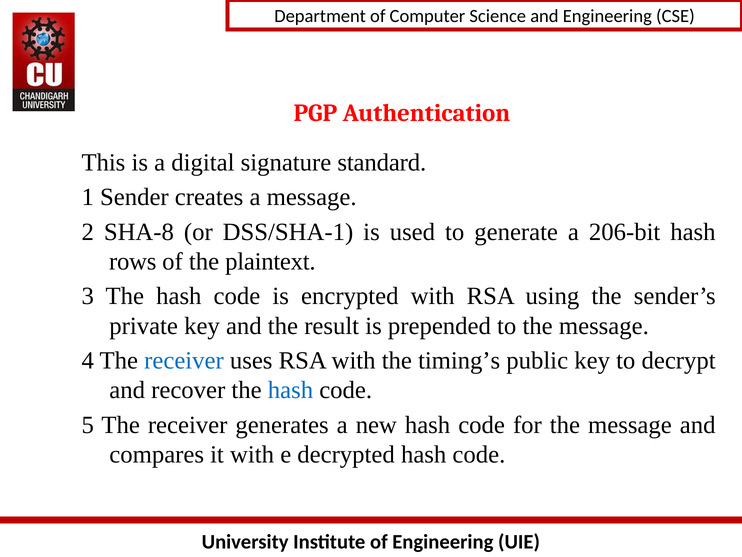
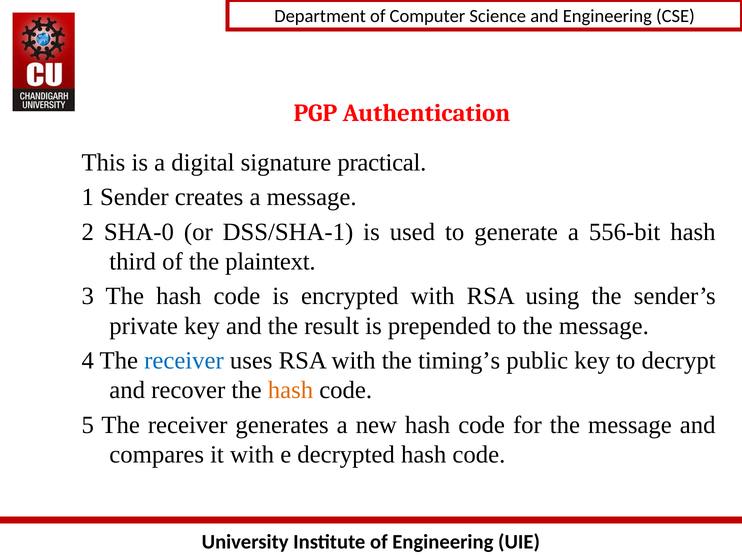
standard: standard -> practical
SHA-8: SHA-8 -> SHA-0
206-bit: 206-bit -> 556-bit
rows: rows -> third
hash at (290, 390) colour: blue -> orange
